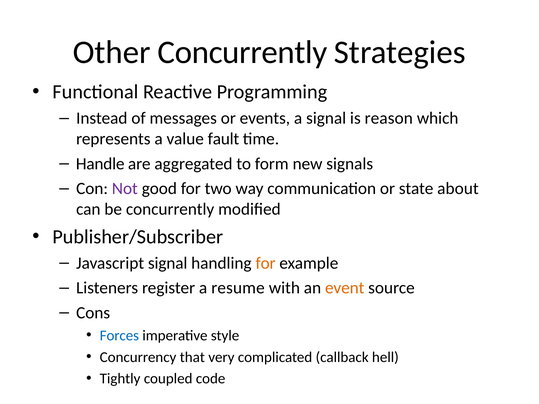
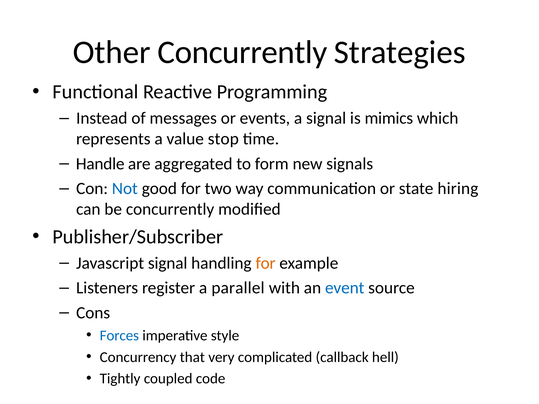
reason: reason -> mimics
fault: fault -> stop
Not colour: purple -> blue
about: about -> hiring
resume: resume -> parallel
event colour: orange -> blue
